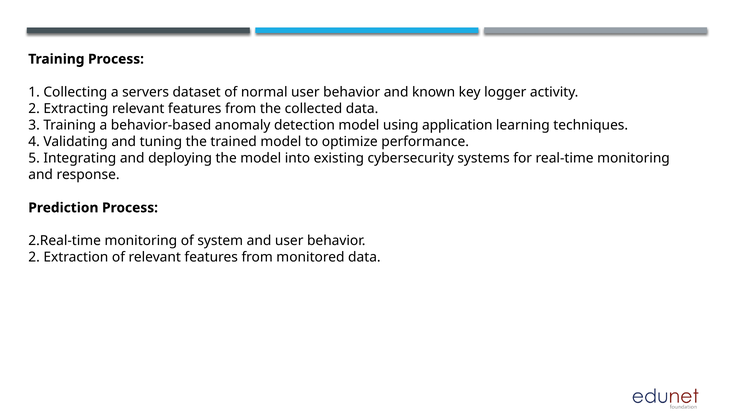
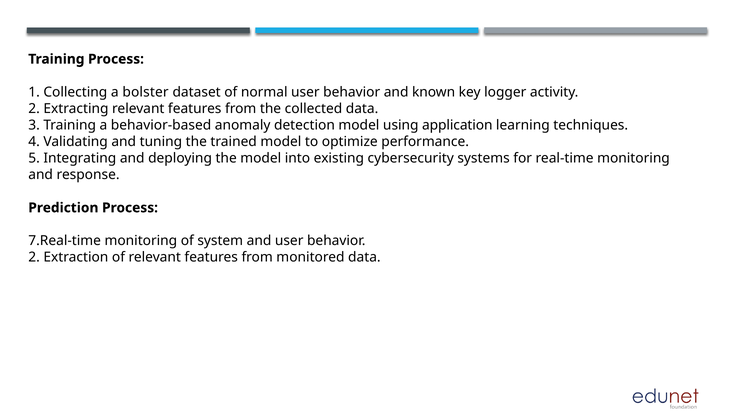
servers: servers -> bolster
2.Real-time: 2.Real-time -> 7.Real-time
